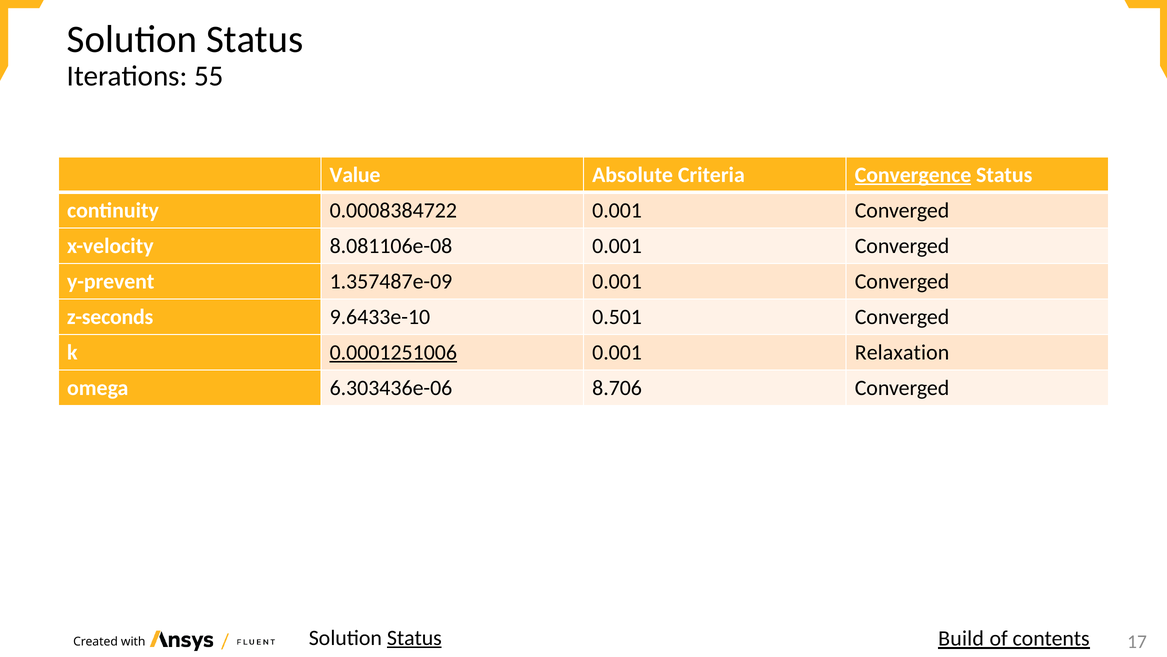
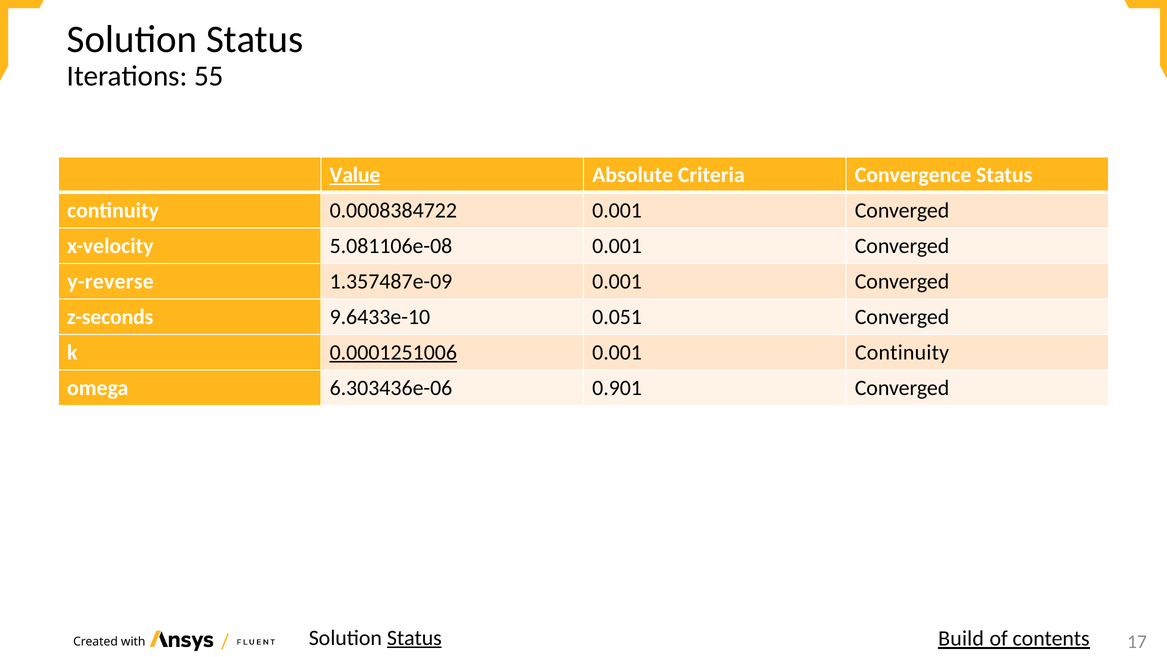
Value underline: none -> present
Convergence underline: present -> none
8.081106e-08: 8.081106e-08 -> 5.081106e-08
y-prevent: y-prevent -> y-reverse
0.501: 0.501 -> 0.051
0.001 Relaxation: Relaxation -> Continuity
8.706: 8.706 -> 0.901
